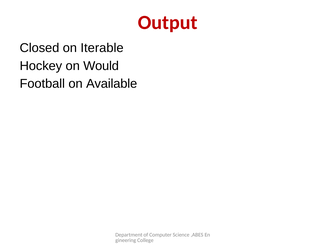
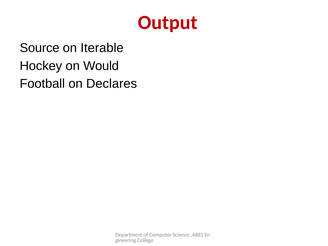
Closed: Closed -> Source
Available: Available -> Declares
